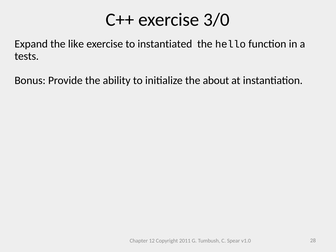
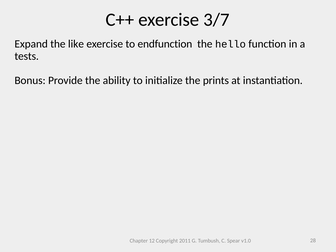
3/0: 3/0 -> 3/7
instantiated: instantiated -> endfunction
about: about -> prints
